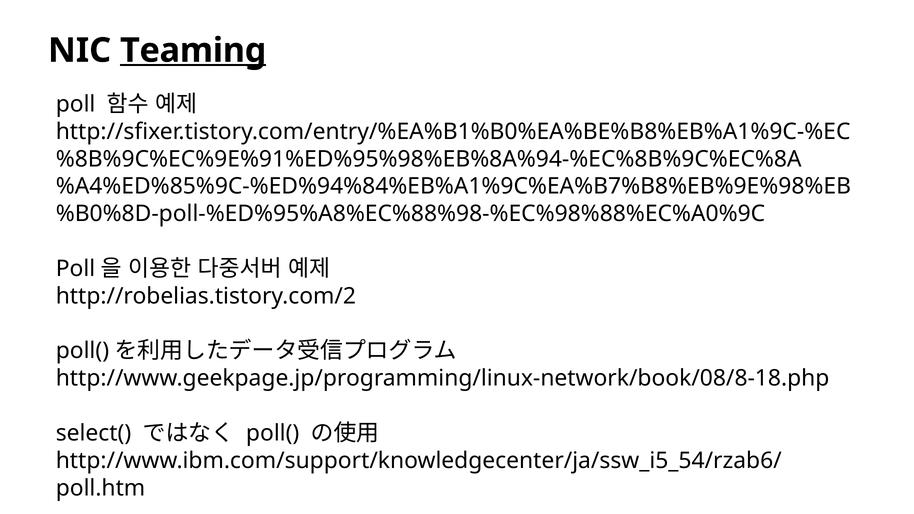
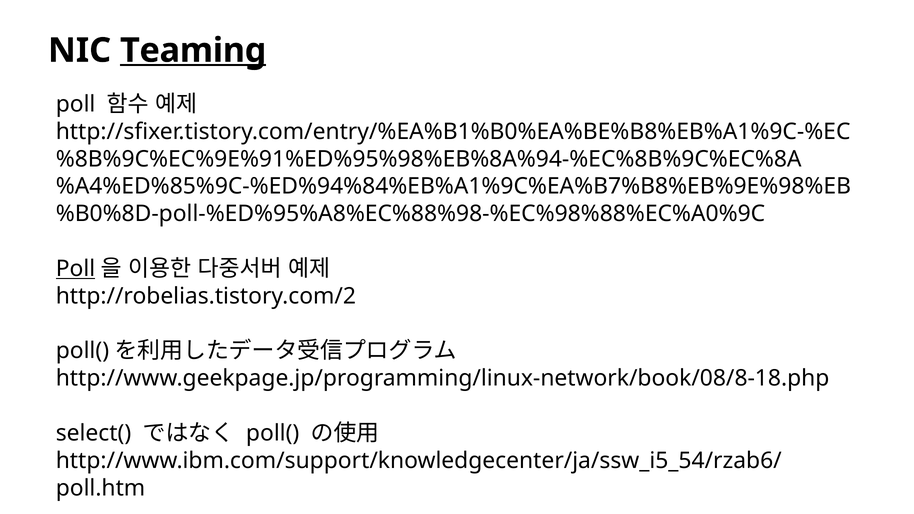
Poll at (75, 269) underline: none -> present
